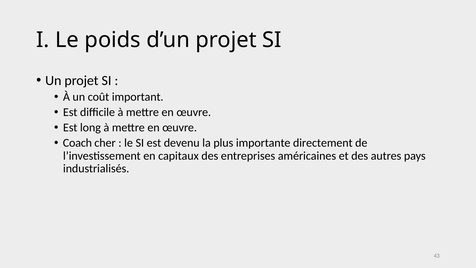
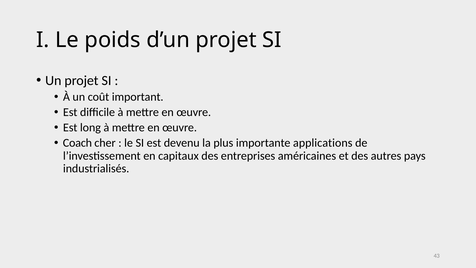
directement: directement -> applications
